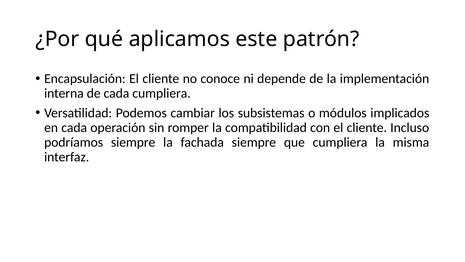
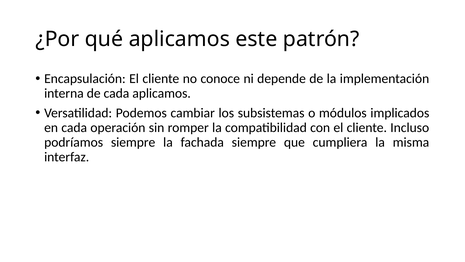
cada cumpliera: cumpliera -> aplicamos
